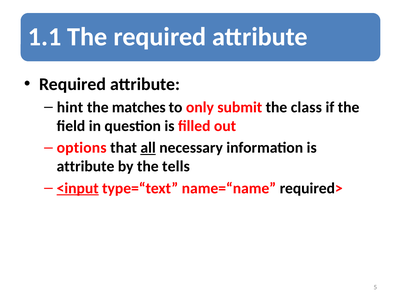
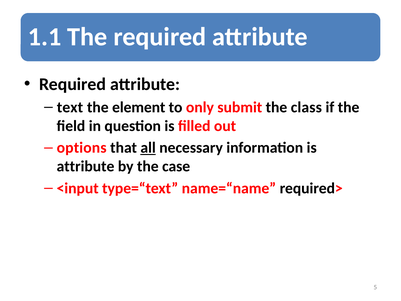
hint: hint -> text
matches: matches -> element
tells: tells -> case
<input underline: present -> none
